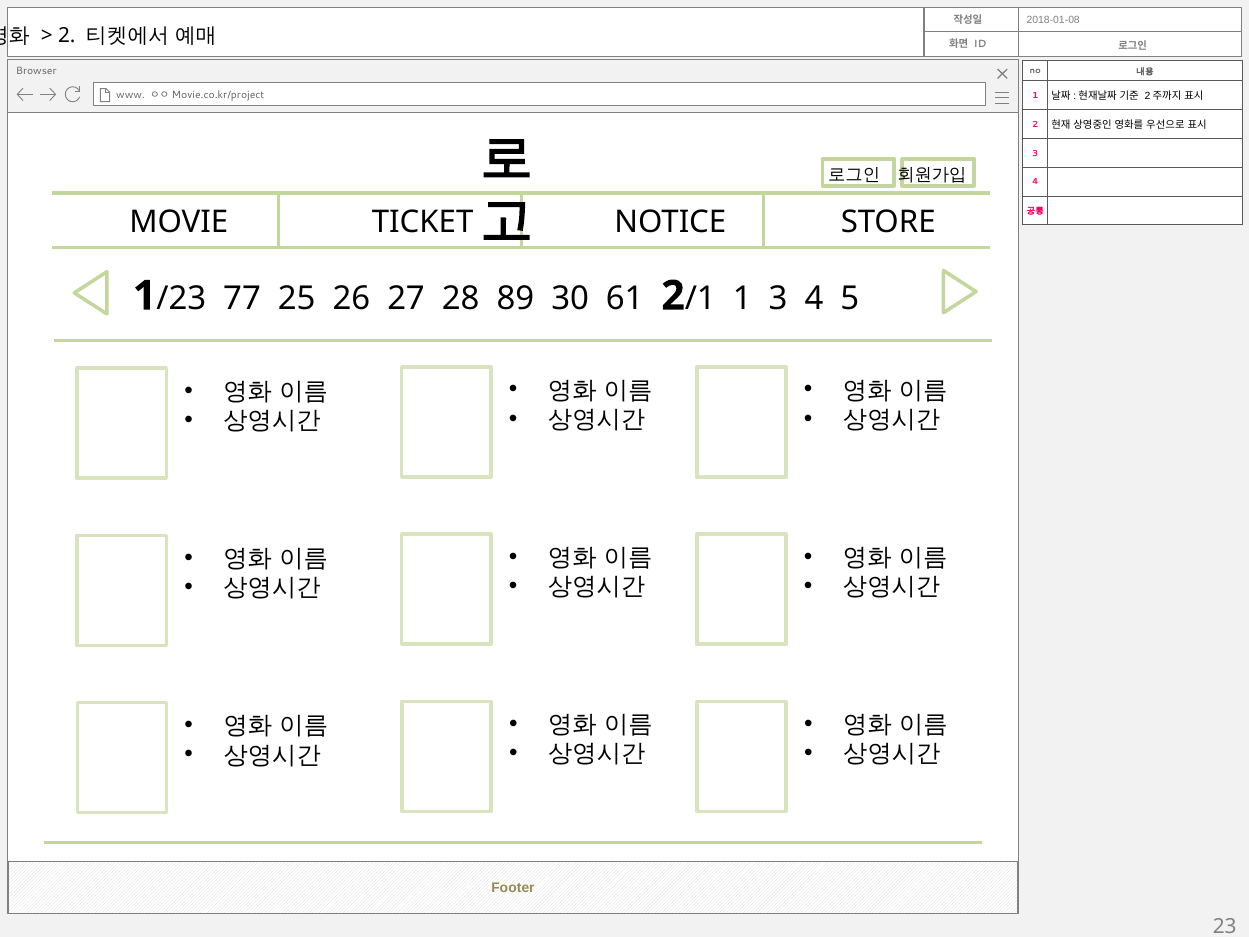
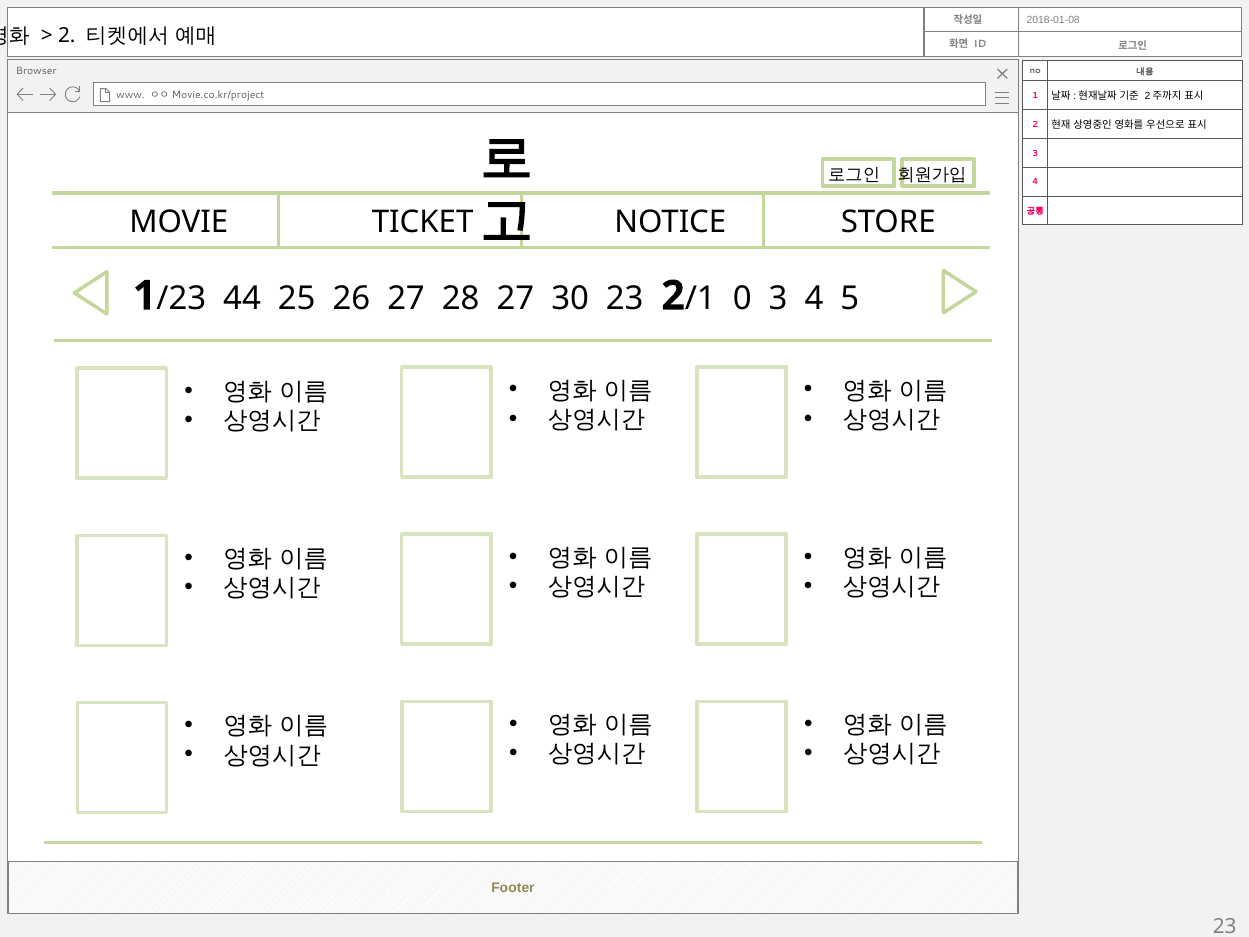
77: 77 -> 44
28 89: 89 -> 27
30 61: 61 -> 23
2/1 1: 1 -> 0
